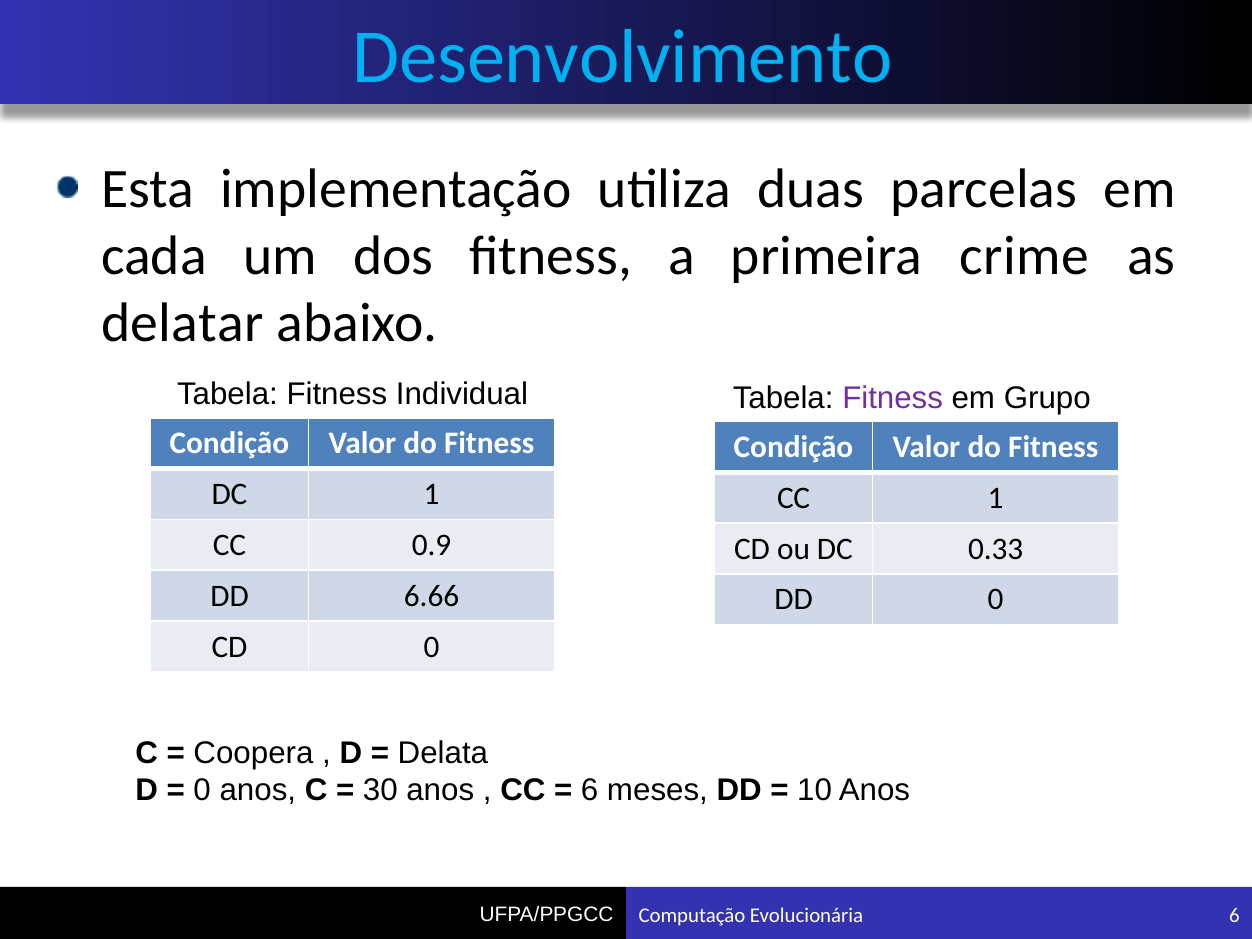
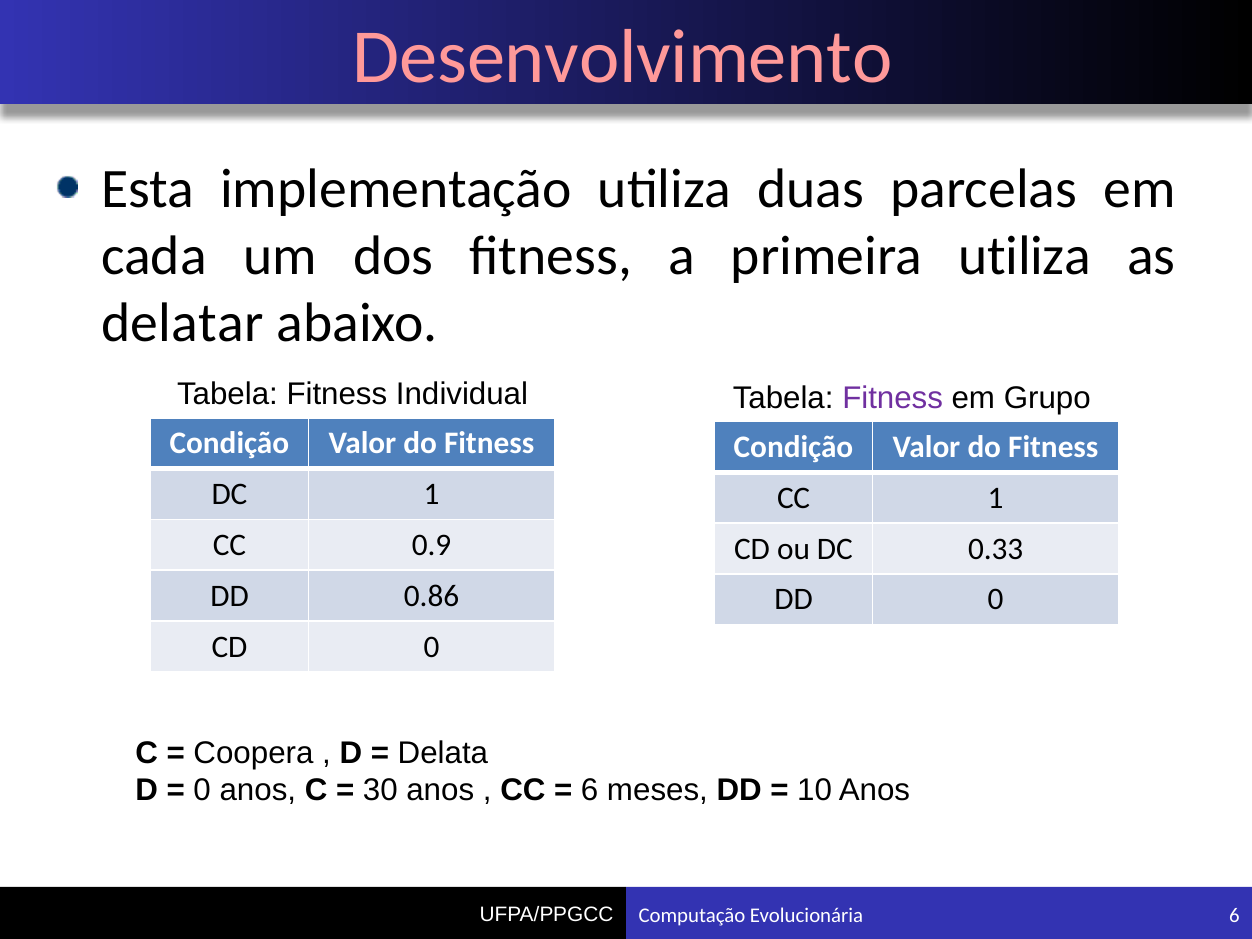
Desenvolvimento colour: light blue -> pink
primeira crime: crime -> utiliza
6.66: 6.66 -> 0.86
